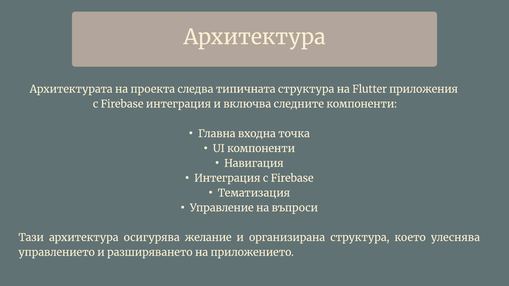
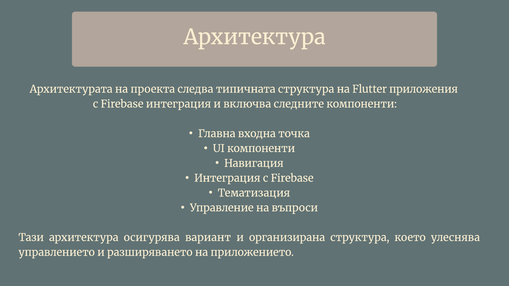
желание: желание -> вариант
